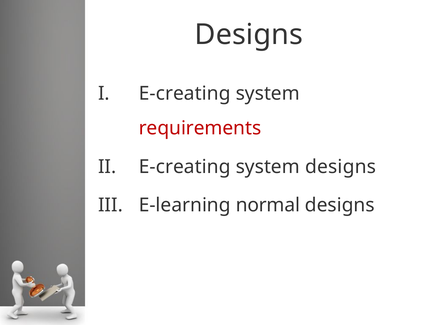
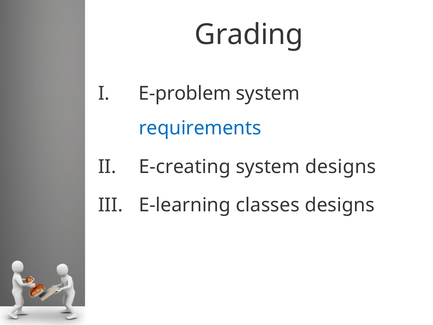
Designs at (249, 35): Designs -> Grading
E-creating at (185, 93): E-creating -> E-problem
requirements colour: red -> blue
normal: normal -> classes
